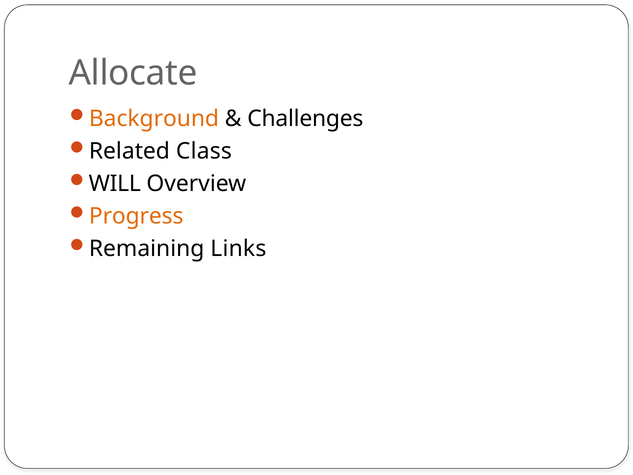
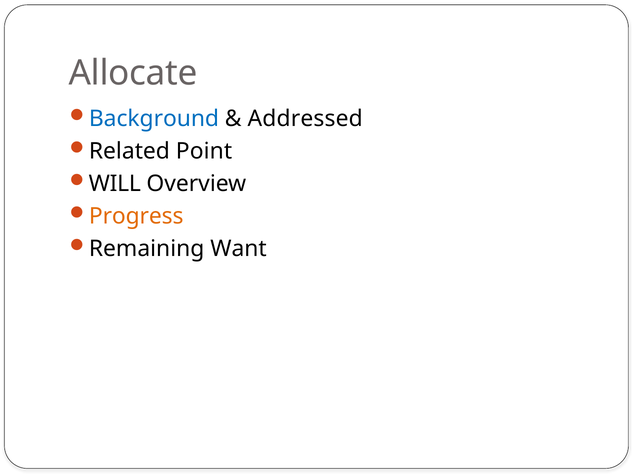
Background colour: orange -> blue
Challenges: Challenges -> Addressed
Class: Class -> Point
Links: Links -> Want
